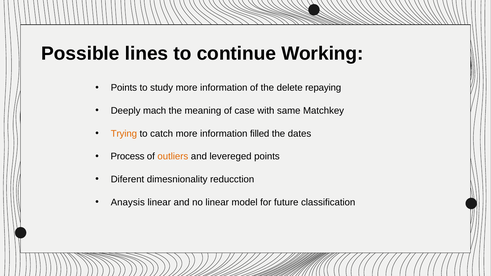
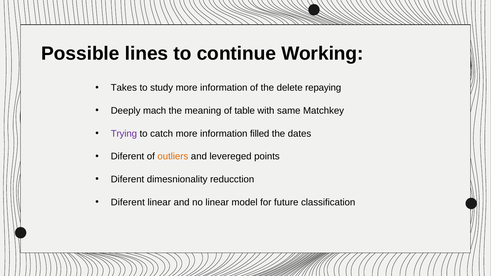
Points at (124, 88): Points -> Takes
case: case -> table
Trying colour: orange -> purple
Process at (128, 157): Process -> Diferent
Anaysis at (128, 202): Anaysis -> Diferent
